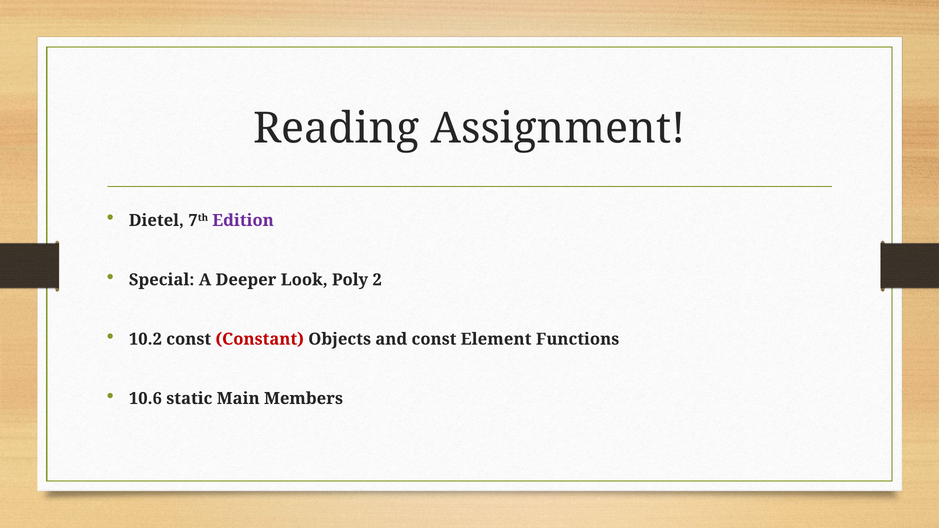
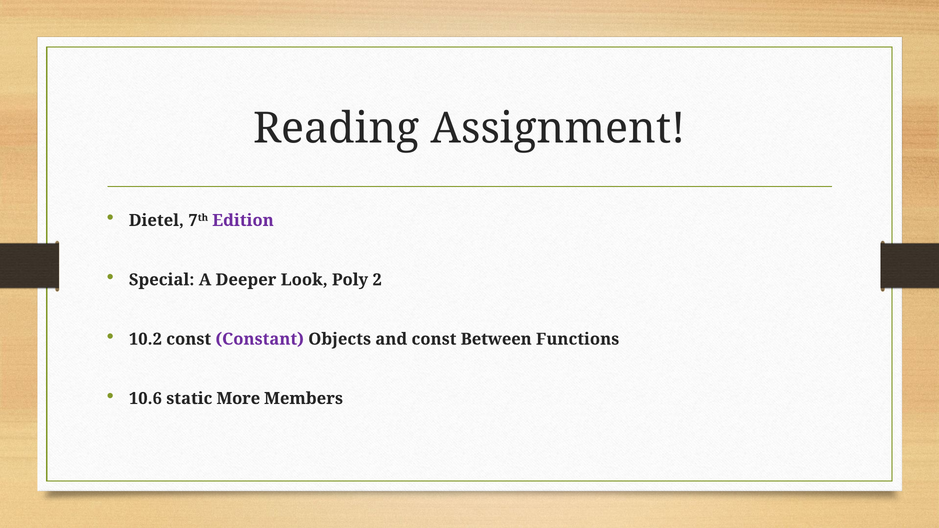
Constant colour: red -> purple
Element: Element -> Between
Main: Main -> More
